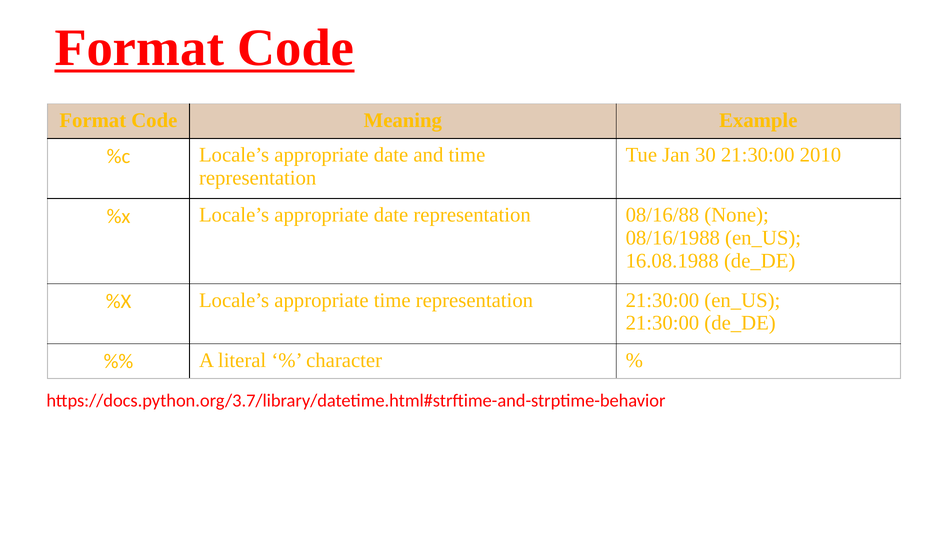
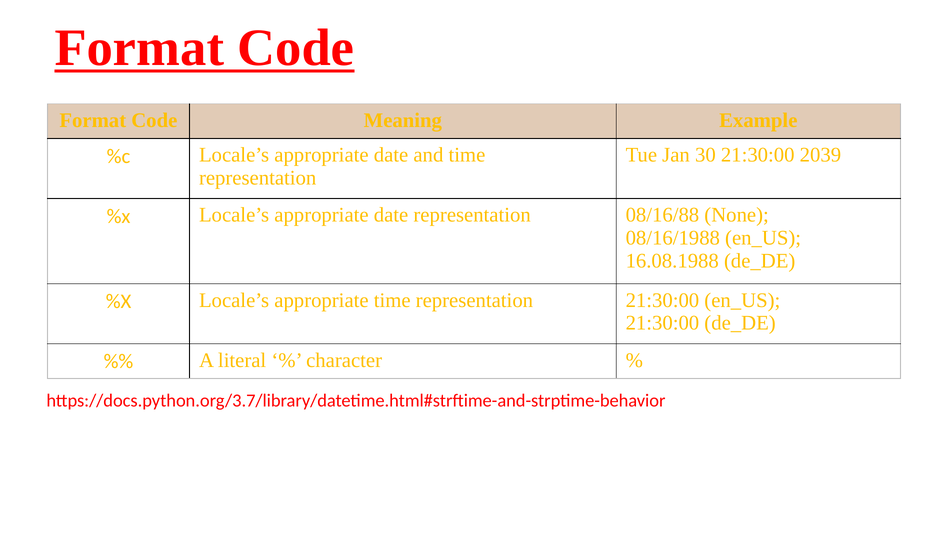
2010: 2010 -> 2039
